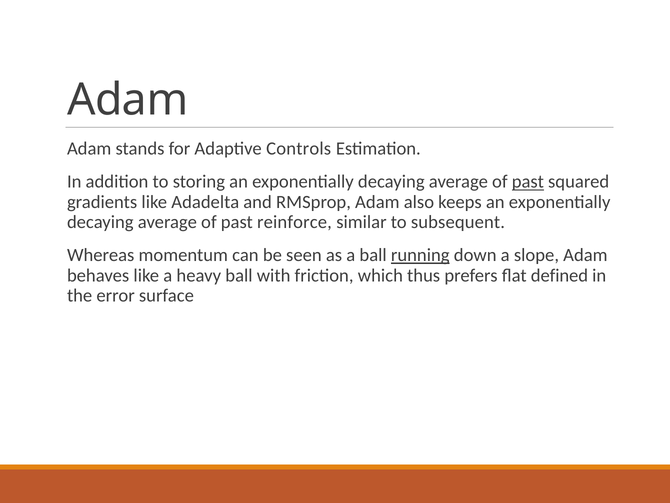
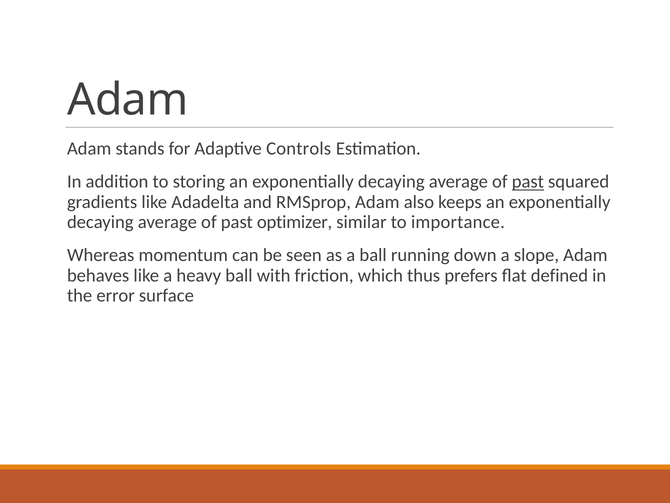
reinforce: reinforce -> optimizer
subsequent: subsequent -> importance
running underline: present -> none
